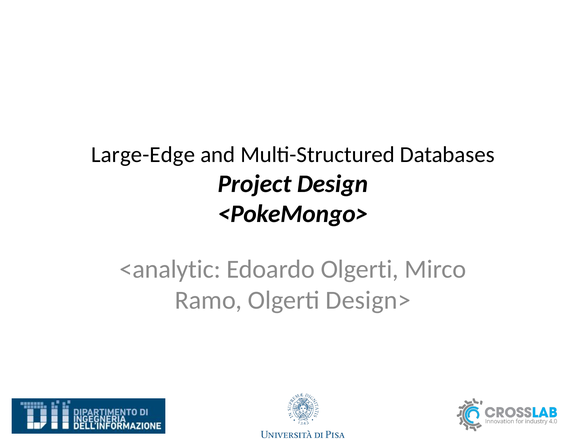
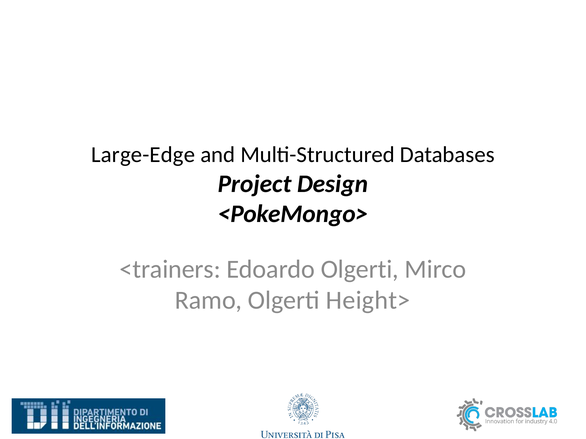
<analytic: <analytic -> <trainers
Design>: Design> -> Height>
